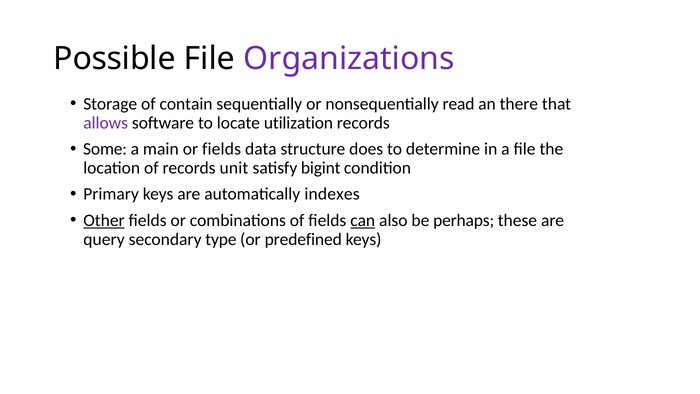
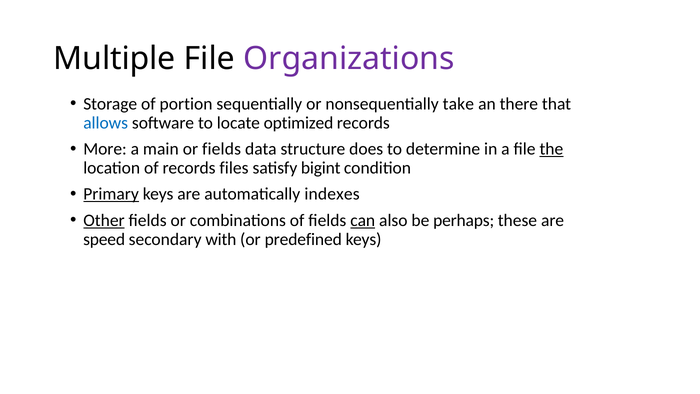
Possible: Possible -> Multiple
contain: contain -> portion
read: read -> take
allows colour: purple -> blue
utilization: utilization -> optimized
Some: Some -> More
the underline: none -> present
unit: unit -> files
Primary underline: none -> present
query: query -> speed
type: type -> with
